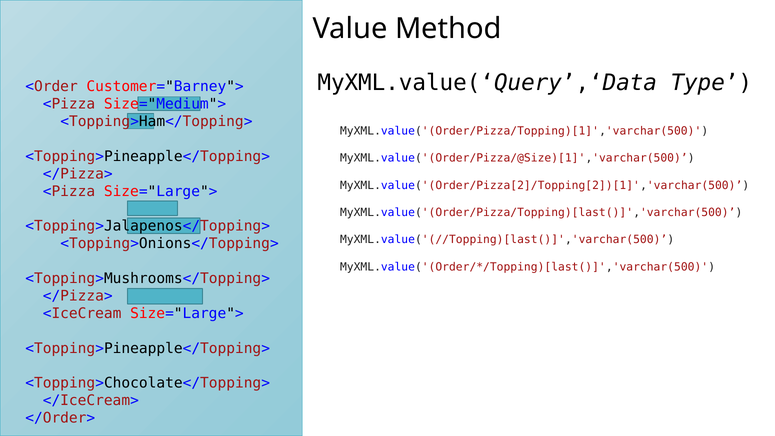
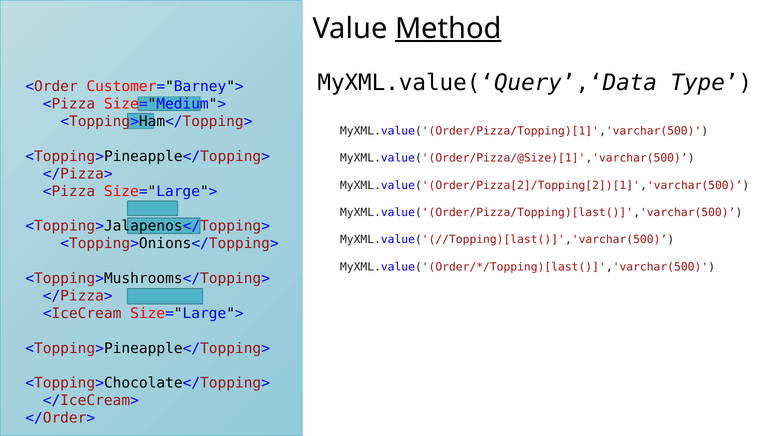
Method underline: none -> present
